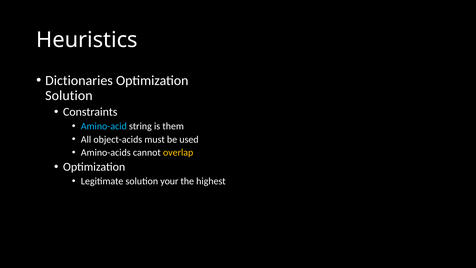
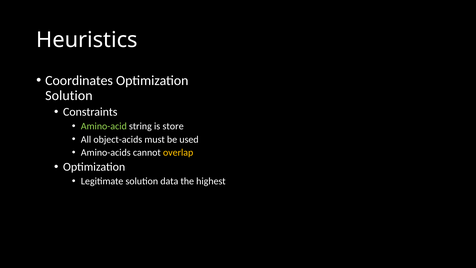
Dictionaries: Dictionaries -> Coordinates
Amino-acid colour: light blue -> light green
them: them -> store
your: your -> data
